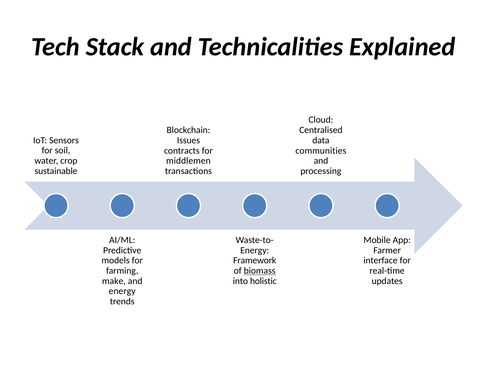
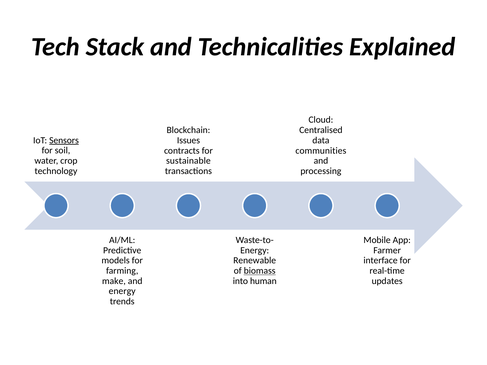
Sensors underline: none -> present
middlemen: middlemen -> sustainable
sustainable: sustainable -> technology
Framework: Framework -> Renewable
holistic: holistic -> human
